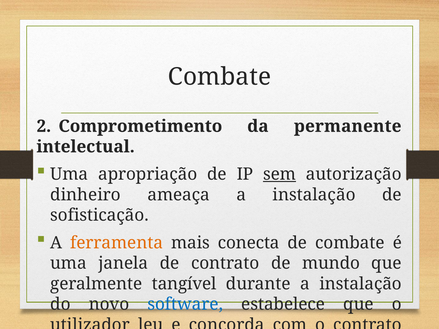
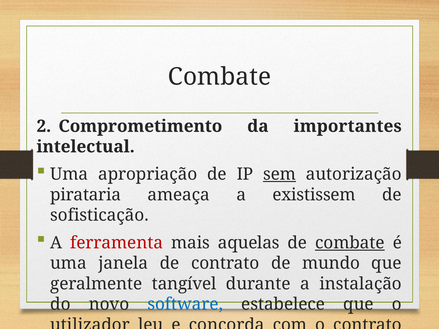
permanente: permanente -> importantes
dinheiro: dinheiro -> pirataria
ameaça a instalação: instalação -> existissem
ferramenta colour: orange -> red
conecta: conecta -> aquelas
combate at (350, 243) underline: none -> present
